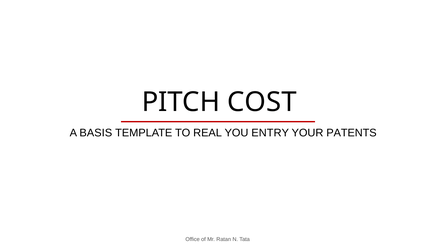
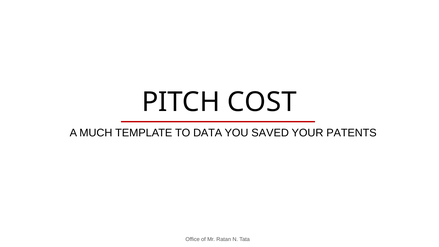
BASIS: BASIS -> MUCH
REAL: REAL -> DATA
ENTRY: ENTRY -> SAVED
